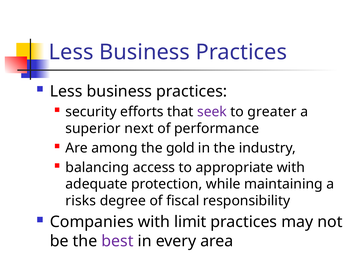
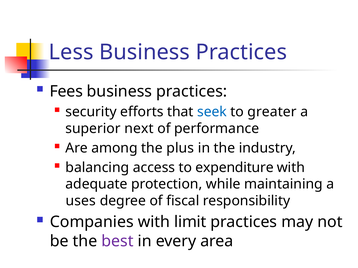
Less at (66, 91): Less -> Fees
seek colour: purple -> blue
gold: gold -> plus
appropriate: appropriate -> expenditure
risks: risks -> uses
